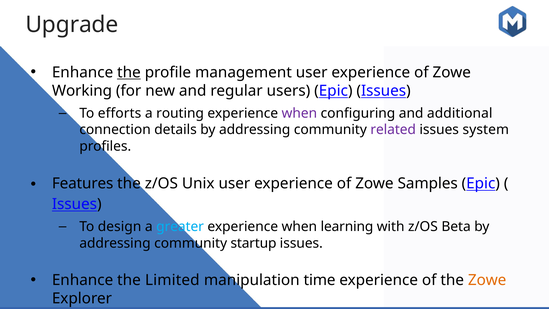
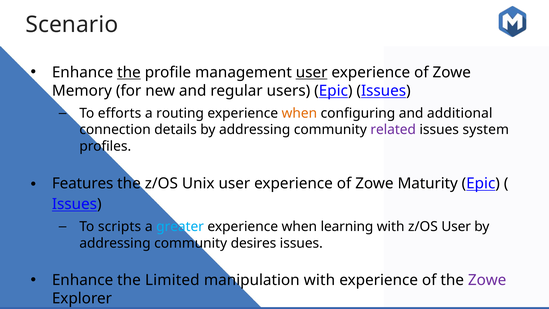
Upgrade: Upgrade -> Scenario
user at (312, 72) underline: none -> present
Working: Working -> Memory
when at (299, 113) colour: purple -> orange
Samples: Samples -> Maturity
design: design -> scripts
z/OS Beta: Beta -> User
startup: startup -> desires
manipulation time: time -> with
Zowe at (487, 280) colour: orange -> purple
